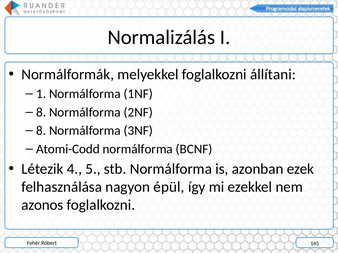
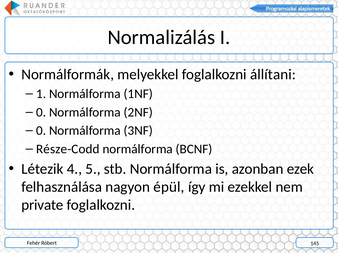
8 at (41, 112): 8 -> 0
8 at (41, 131): 8 -> 0
Atomi-Codd: Atomi-Codd -> Része-Codd
azonos: azonos -> private
